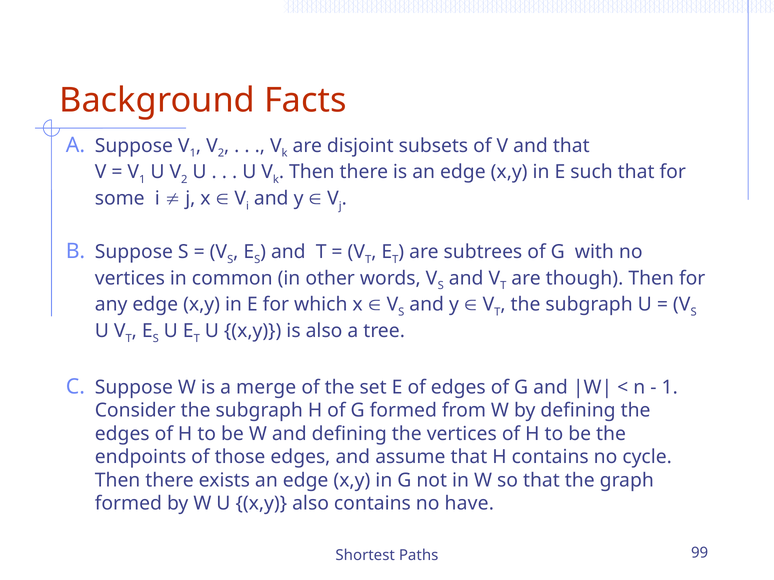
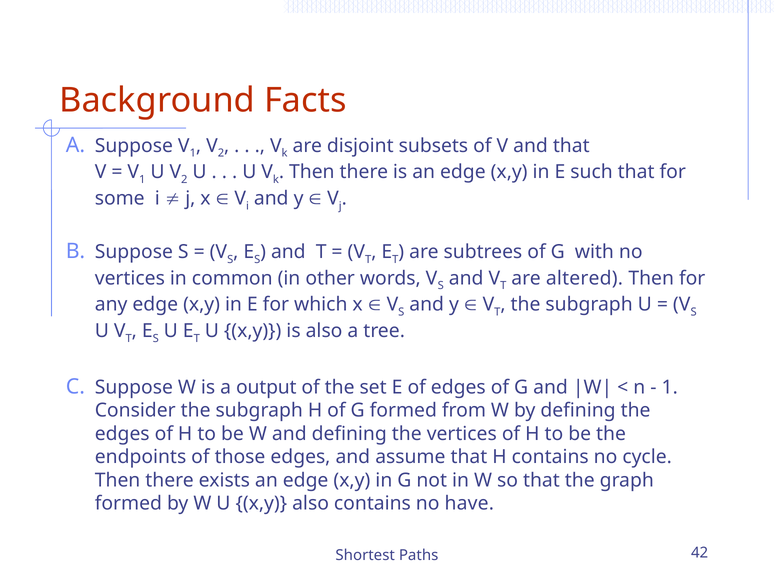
though: though -> altered
merge: merge -> output
99: 99 -> 42
